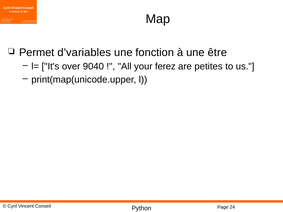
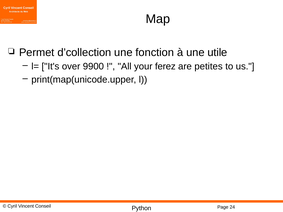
d’variables: d’variables -> d’collection
être: être -> utile
9040: 9040 -> 9900
